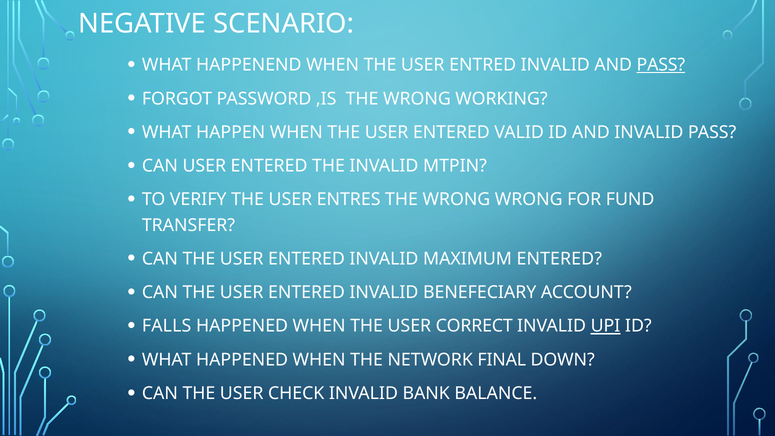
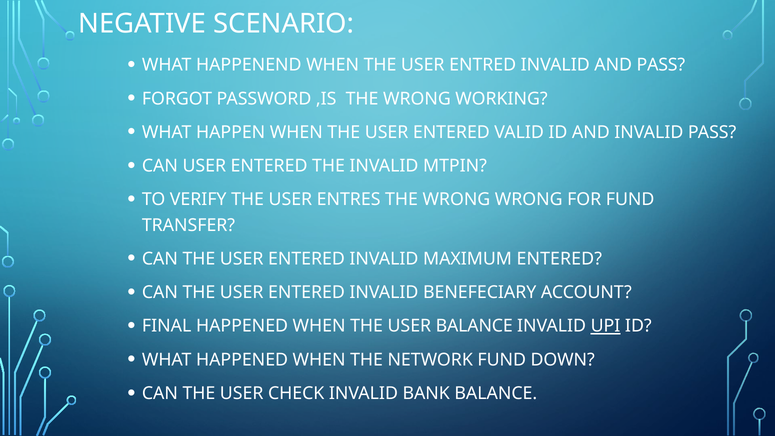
PASS at (661, 65) underline: present -> none
FALLS: FALLS -> FINAL
USER CORRECT: CORRECT -> BALANCE
NETWORK FINAL: FINAL -> FUND
